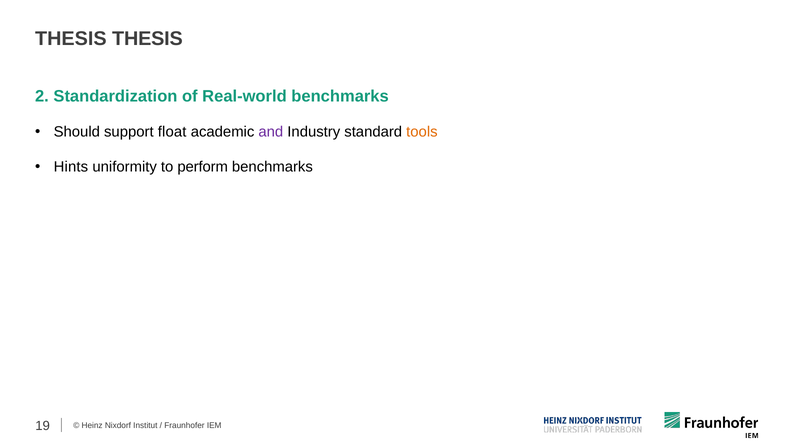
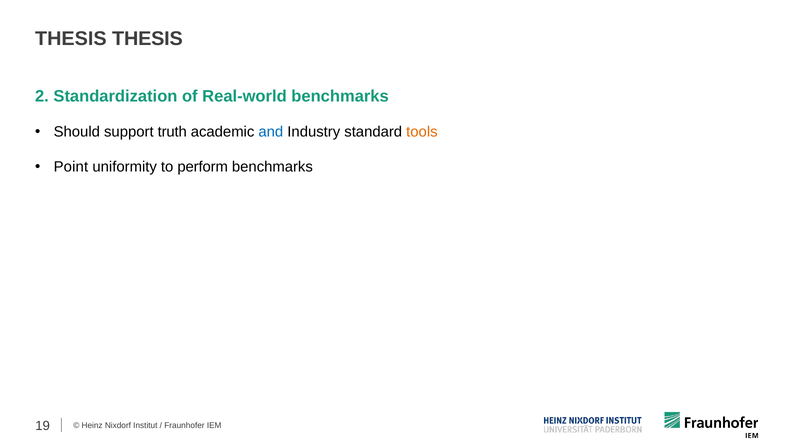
float: float -> truth
and colour: purple -> blue
Hints: Hints -> Point
